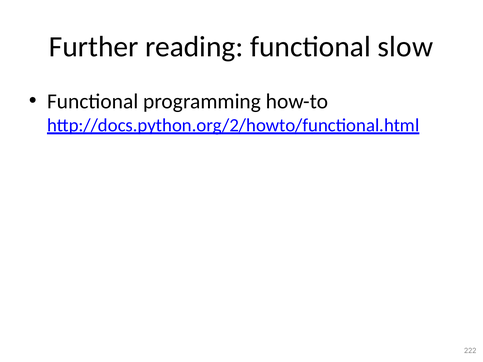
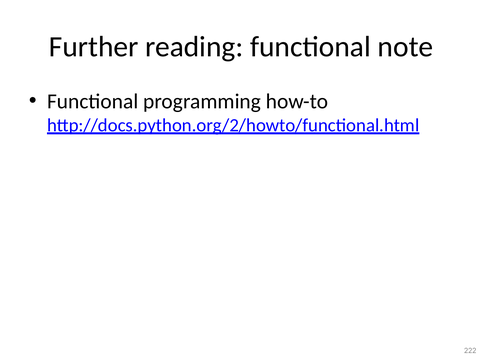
slow: slow -> note
